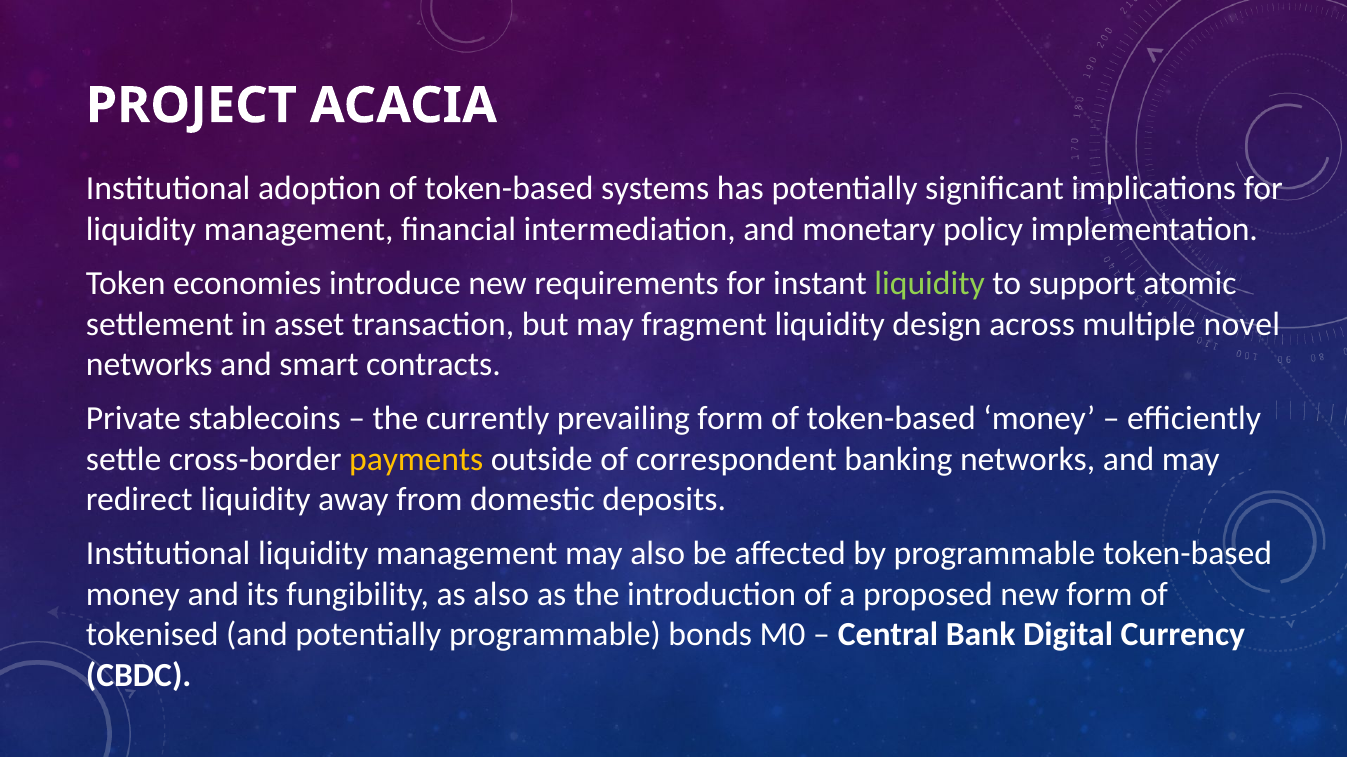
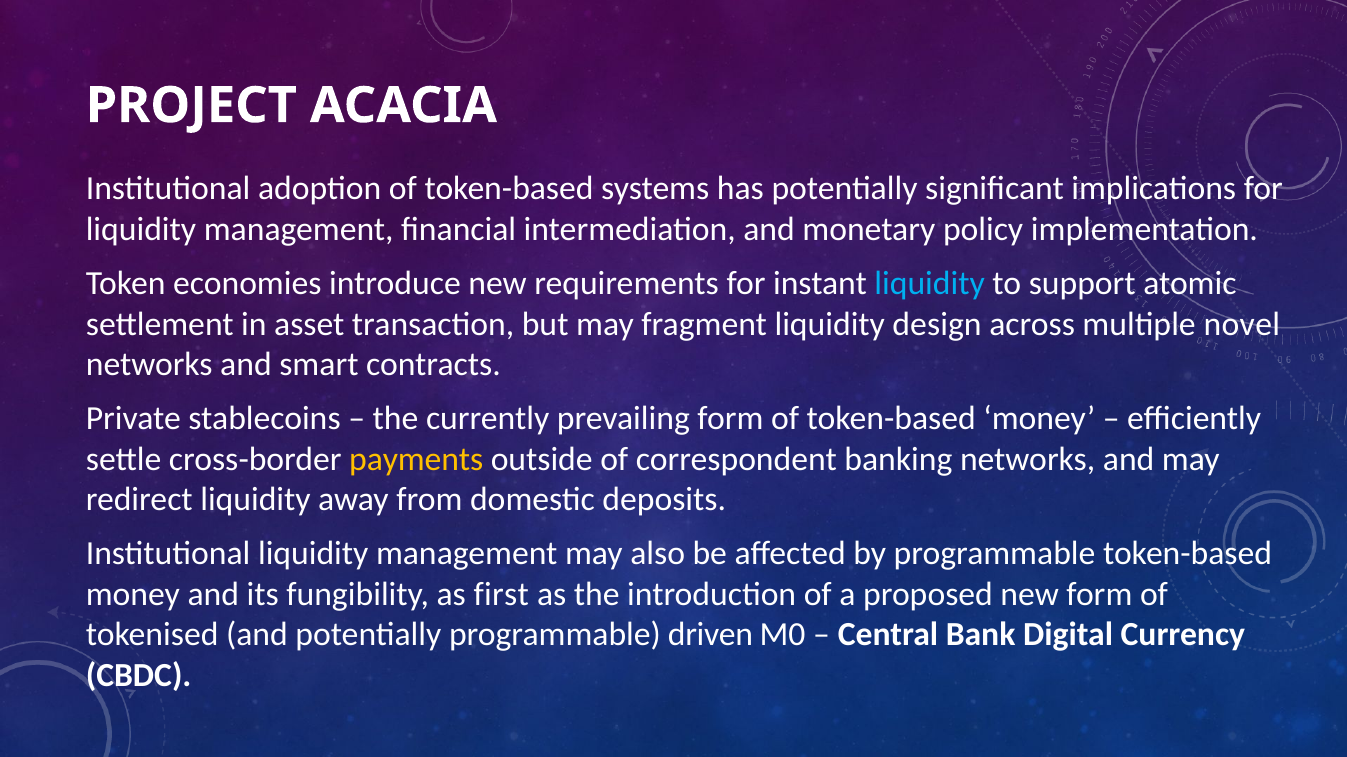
liquidity at (930, 284) colour: light green -> light blue
as also: also -> first
bonds: bonds -> driven
